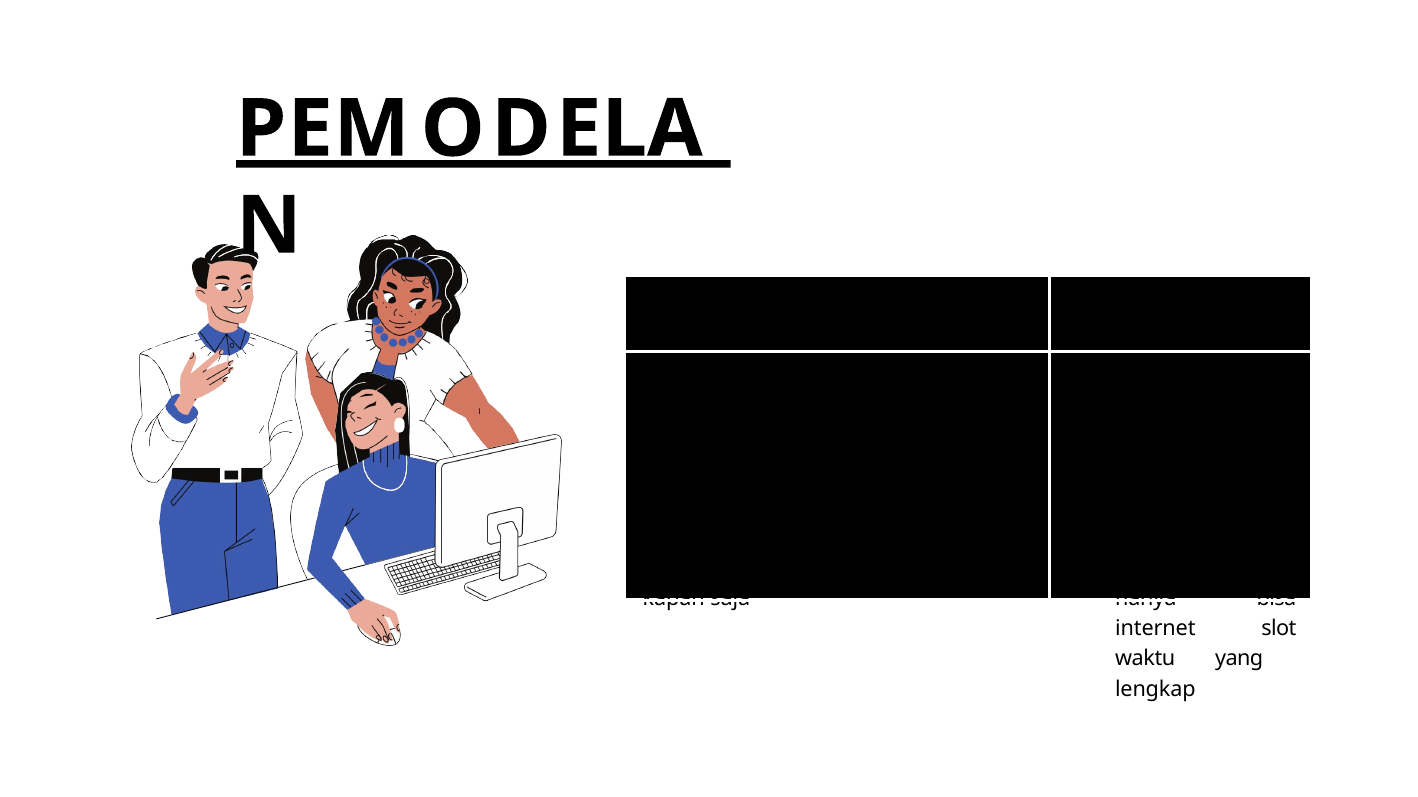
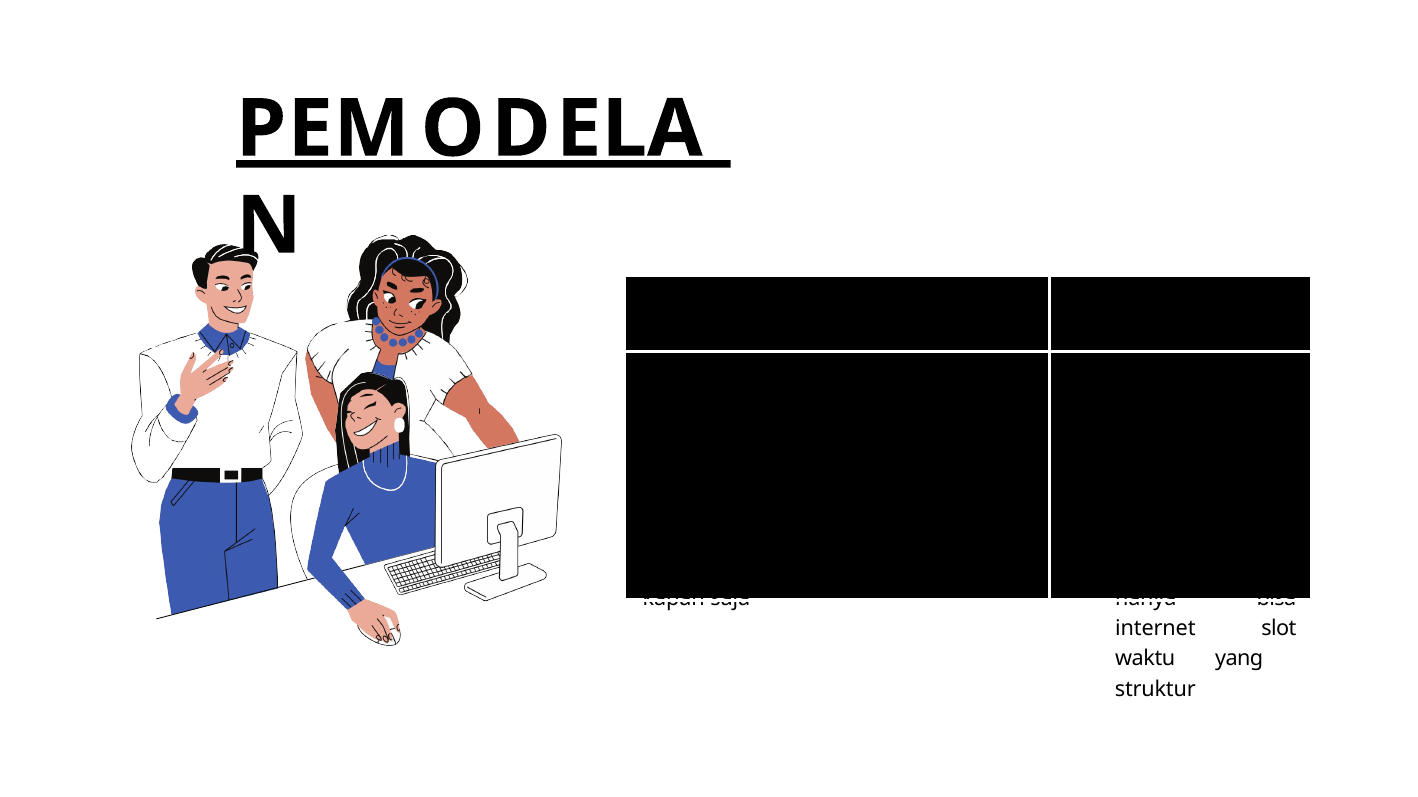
lengkap: lengkap -> struktur
